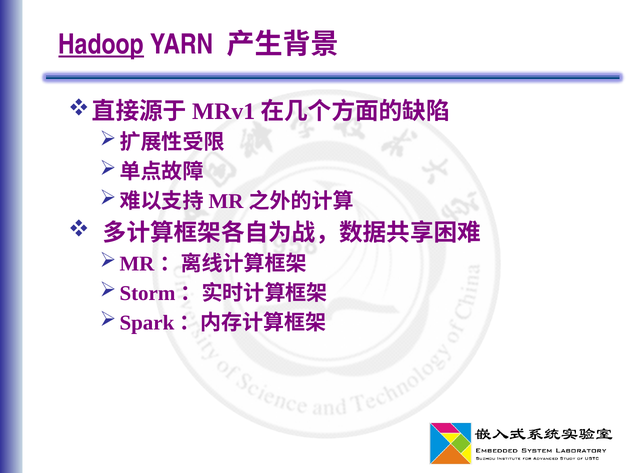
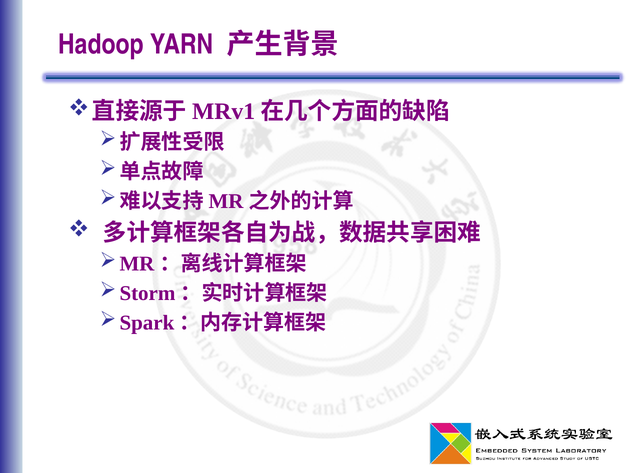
Hadoop underline: present -> none
